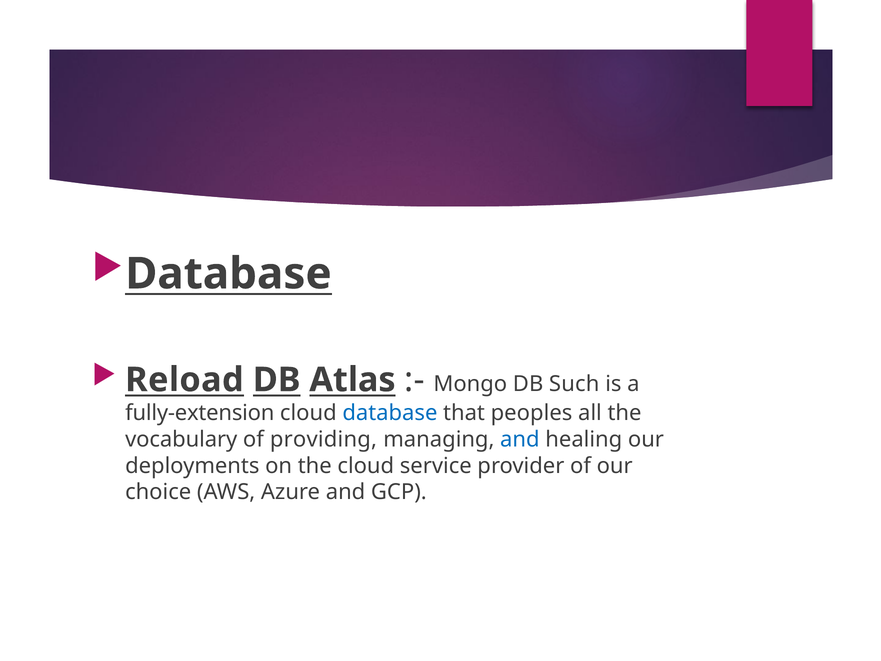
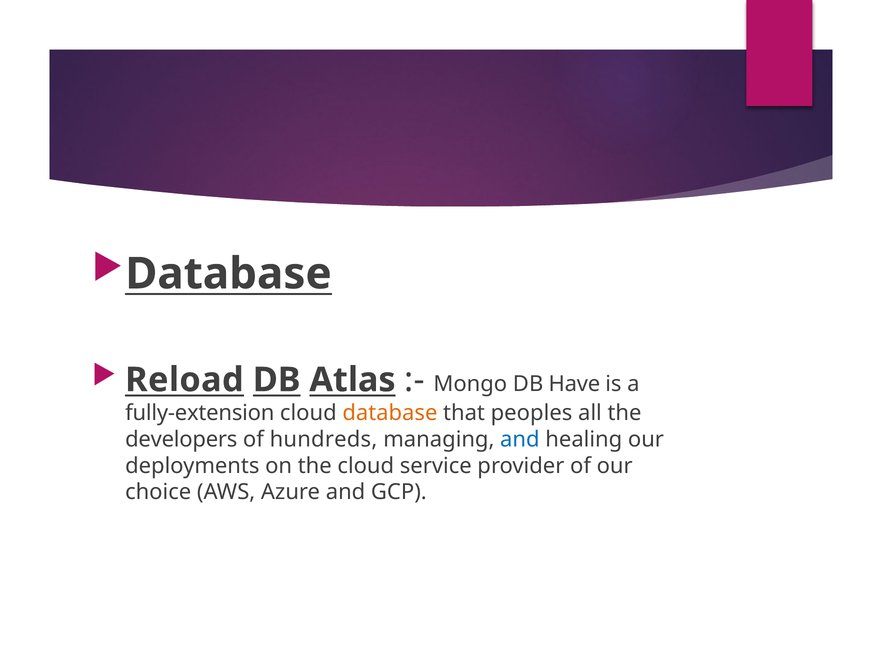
Such: Such -> Have
database at (390, 413) colour: blue -> orange
vocabulary: vocabulary -> developers
providing: providing -> hundreds
